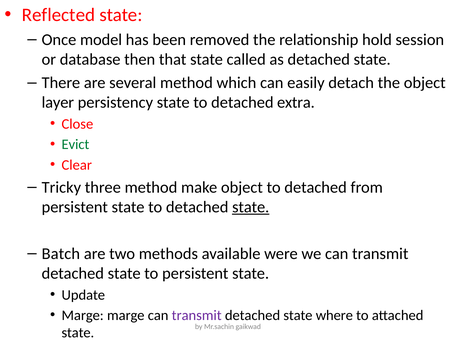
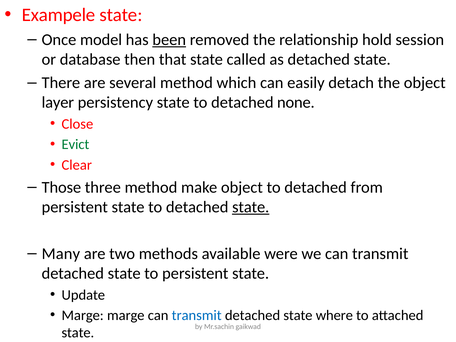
Reflected: Reflected -> Exampele
been underline: none -> present
extra: extra -> none
Tricky: Tricky -> Those
Batch: Batch -> Many
transmit at (197, 315) colour: purple -> blue
